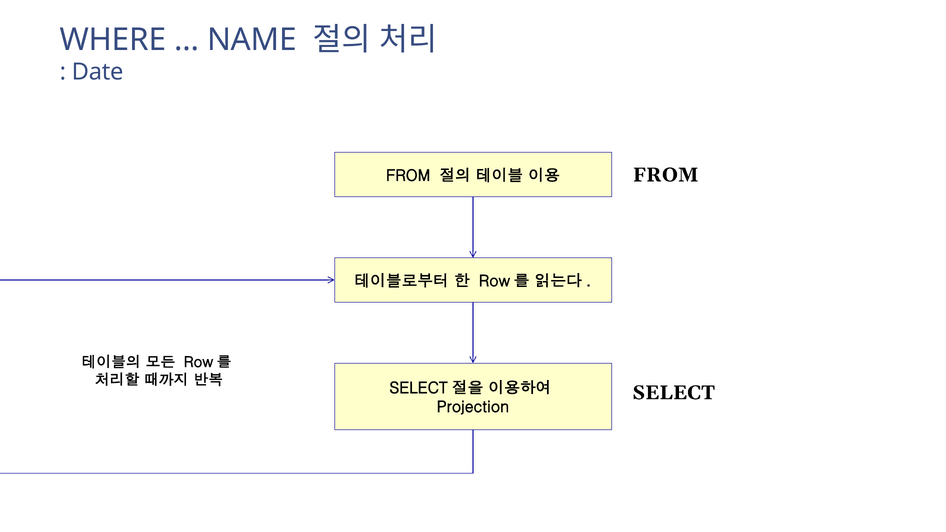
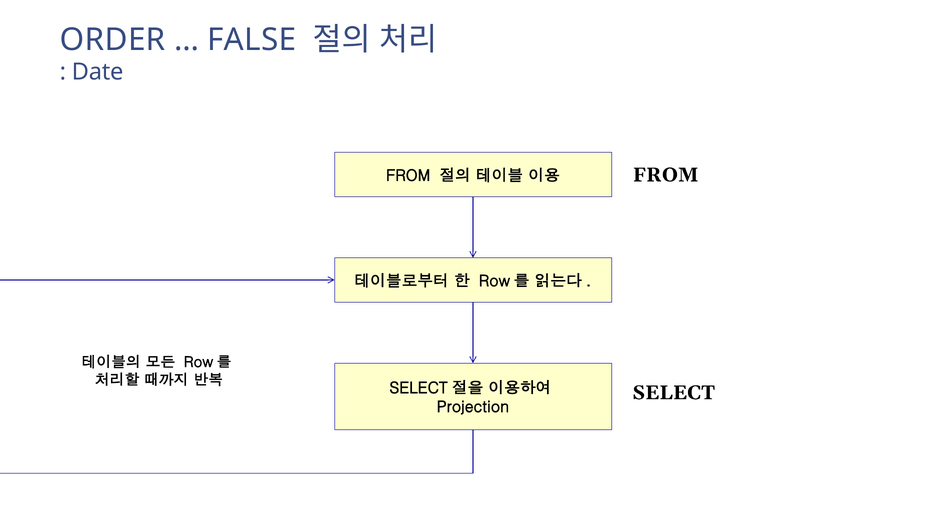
WHERE: WHERE -> ORDER
NAME: NAME -> FALSE
